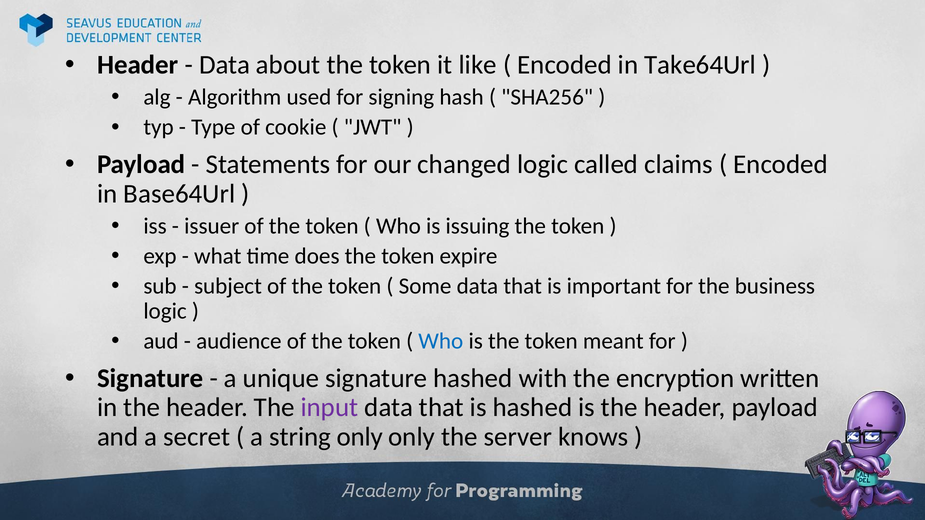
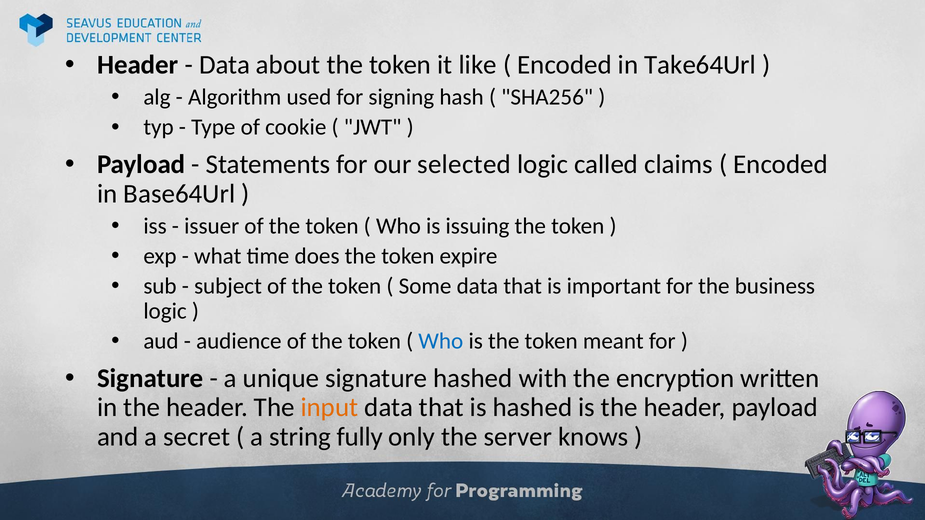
changed: changed -> selected
input colour: purple -> orange
string only: only -> fully
